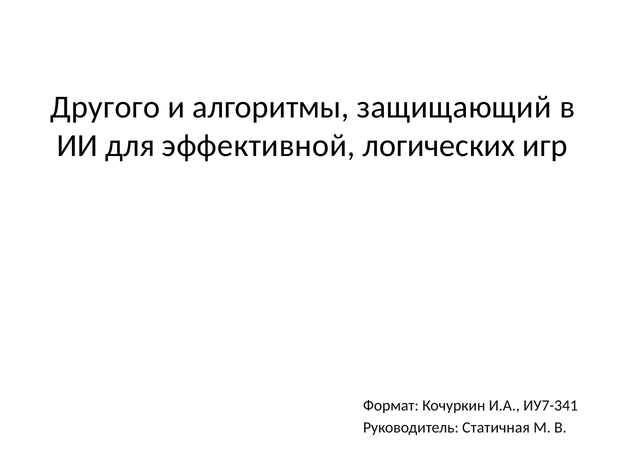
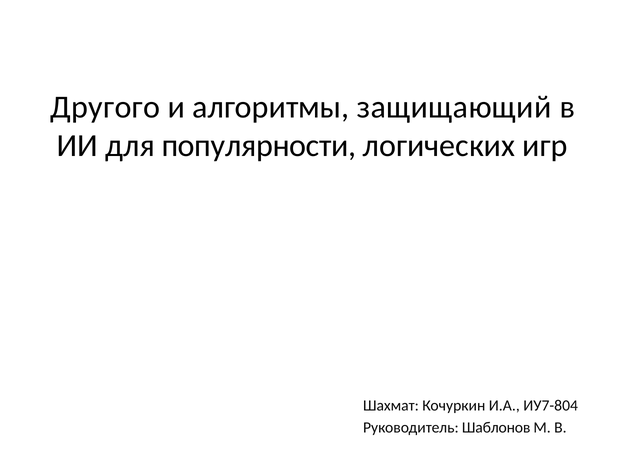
эффективной: эффективной -> популярности
Формат: Формат -> Шахмат
ИУ7-341: ИУ7-341 -> ИУ7-804
Статичная: Статичная -> Шаблонов
